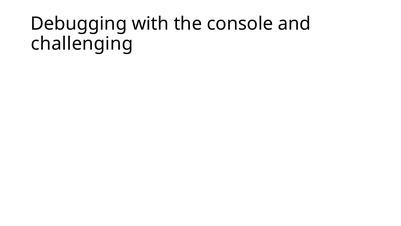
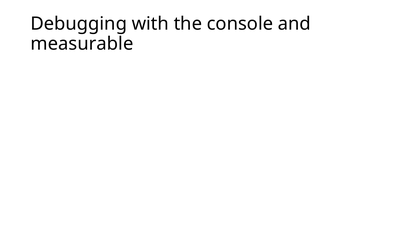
challenging: challenging -> measurable
